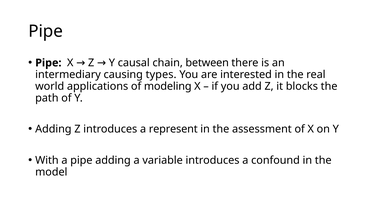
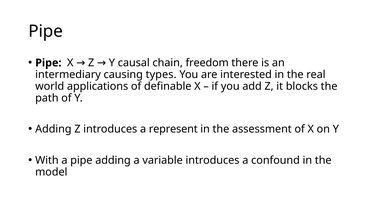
between: between -> freedom
modeling: modeling -> definable
